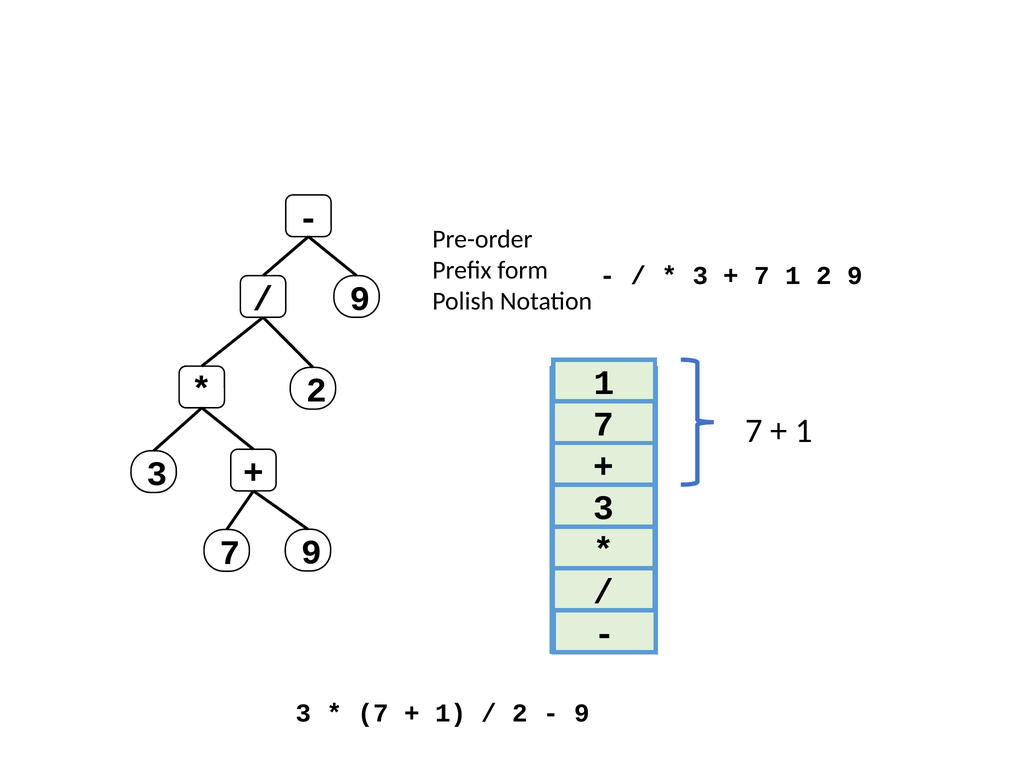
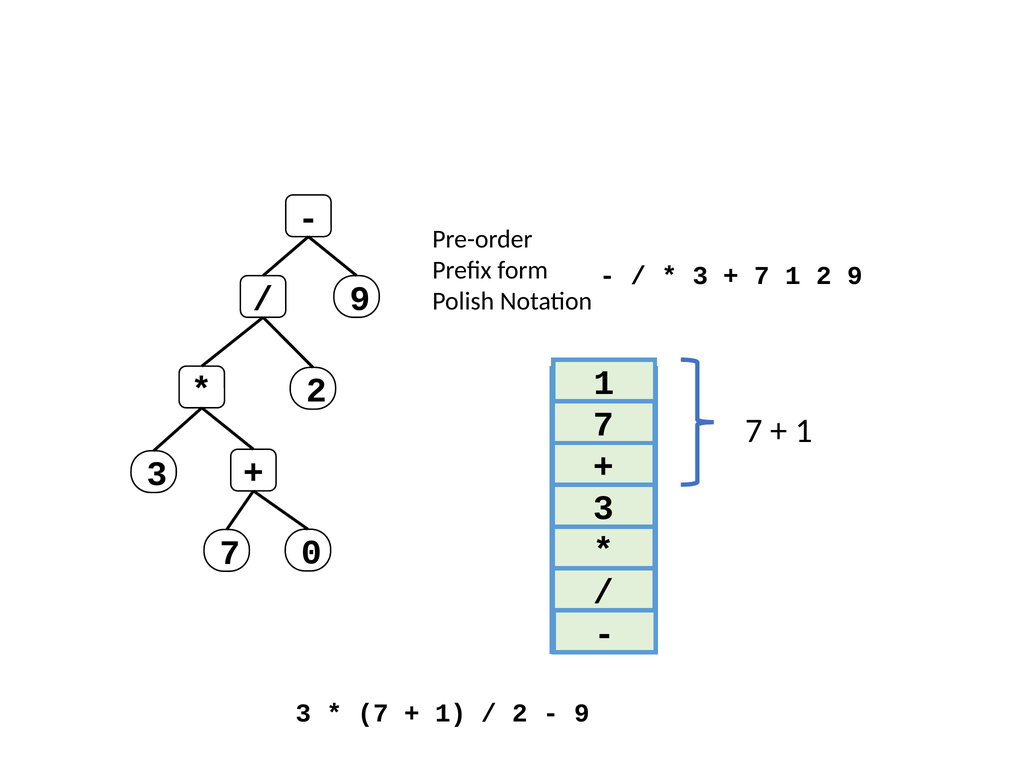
7 9: 9 -> 0
